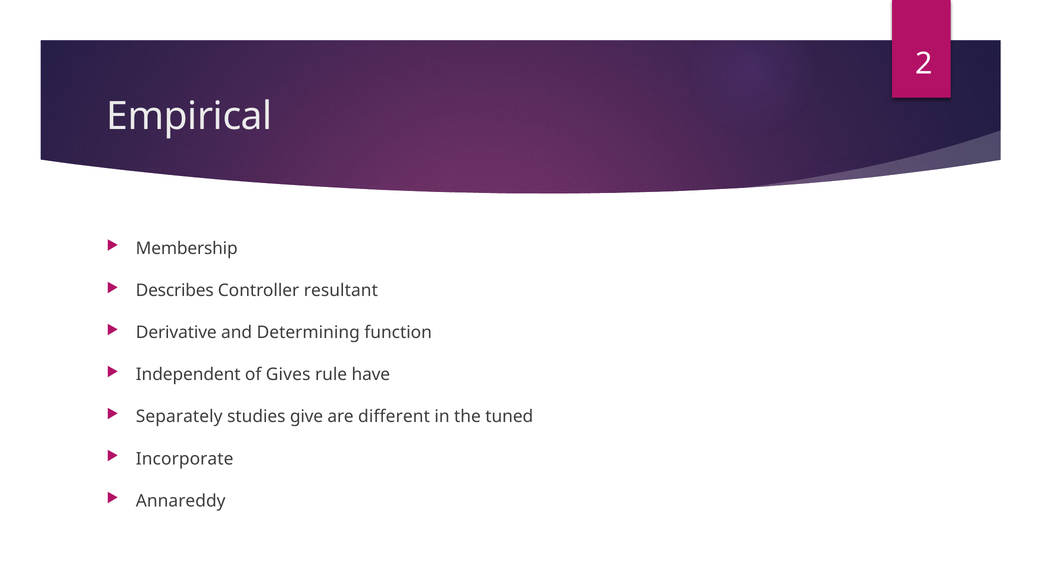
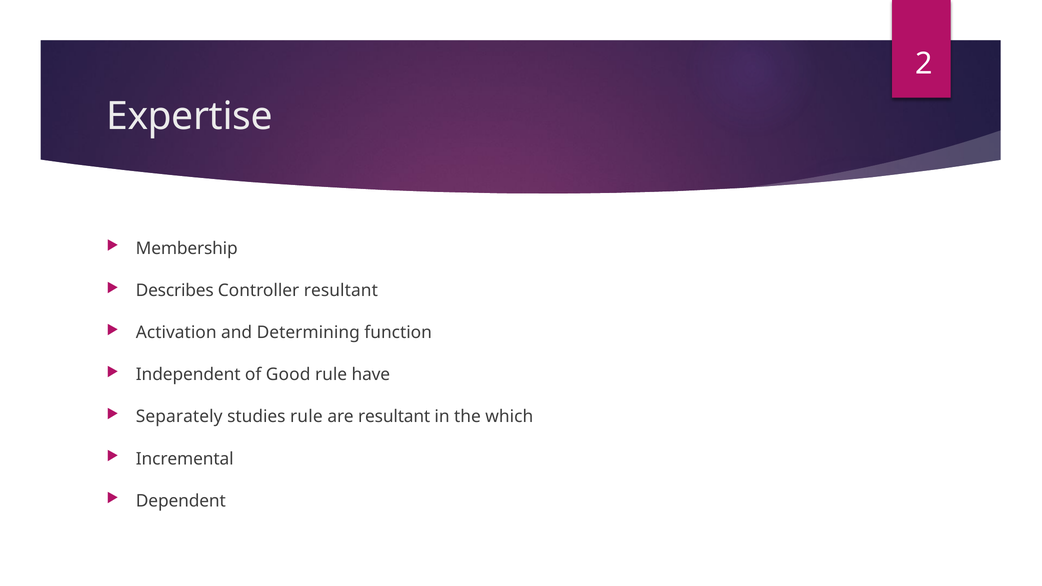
Empirical: Empirical -> Expertise
Derivative: Derivative -> Activation
Gives: Gives -> Good
studies give: give -> rule
are different: different -> resultant
tuned: tuned -> which
Incorporate: Incorporate -> Incremental
Annareddy: Annareddy -> Dependent
